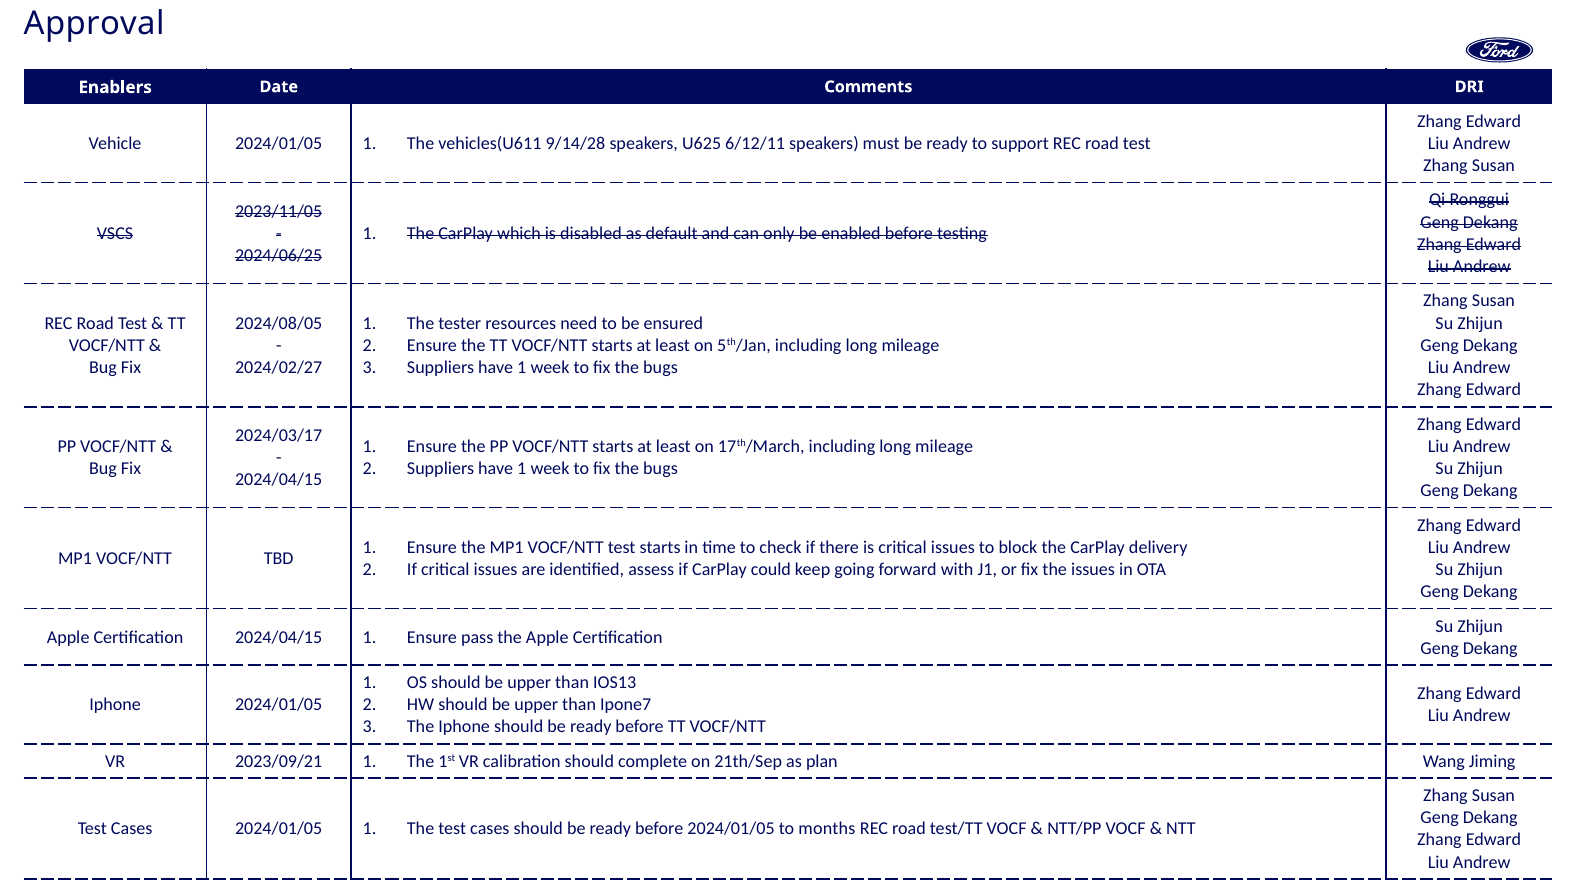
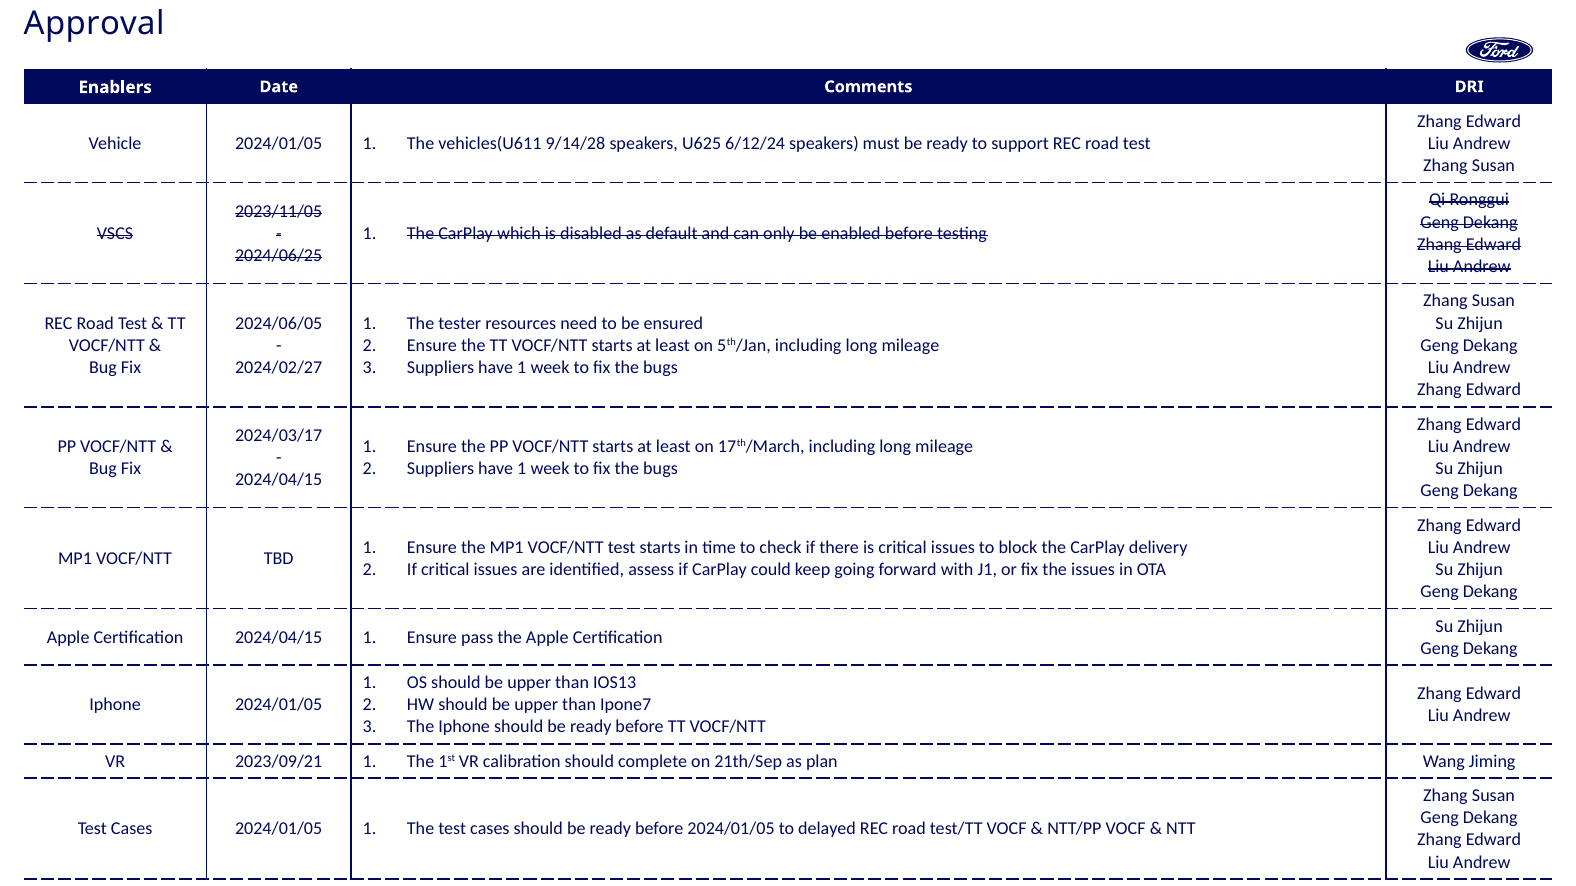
6/12/11: 6/12/11 -> 6/12/24
2024/08/05: 2024/08/05 -> 2024/06/05
months: months -> delayed
